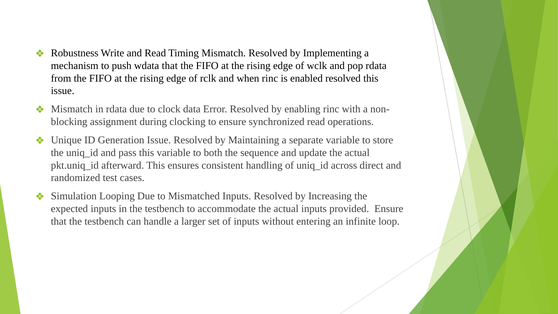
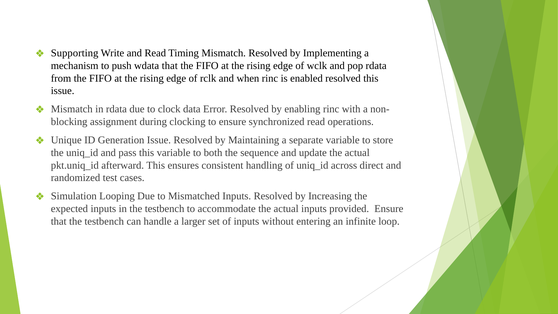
Robustness: Robustness -> Supporting
